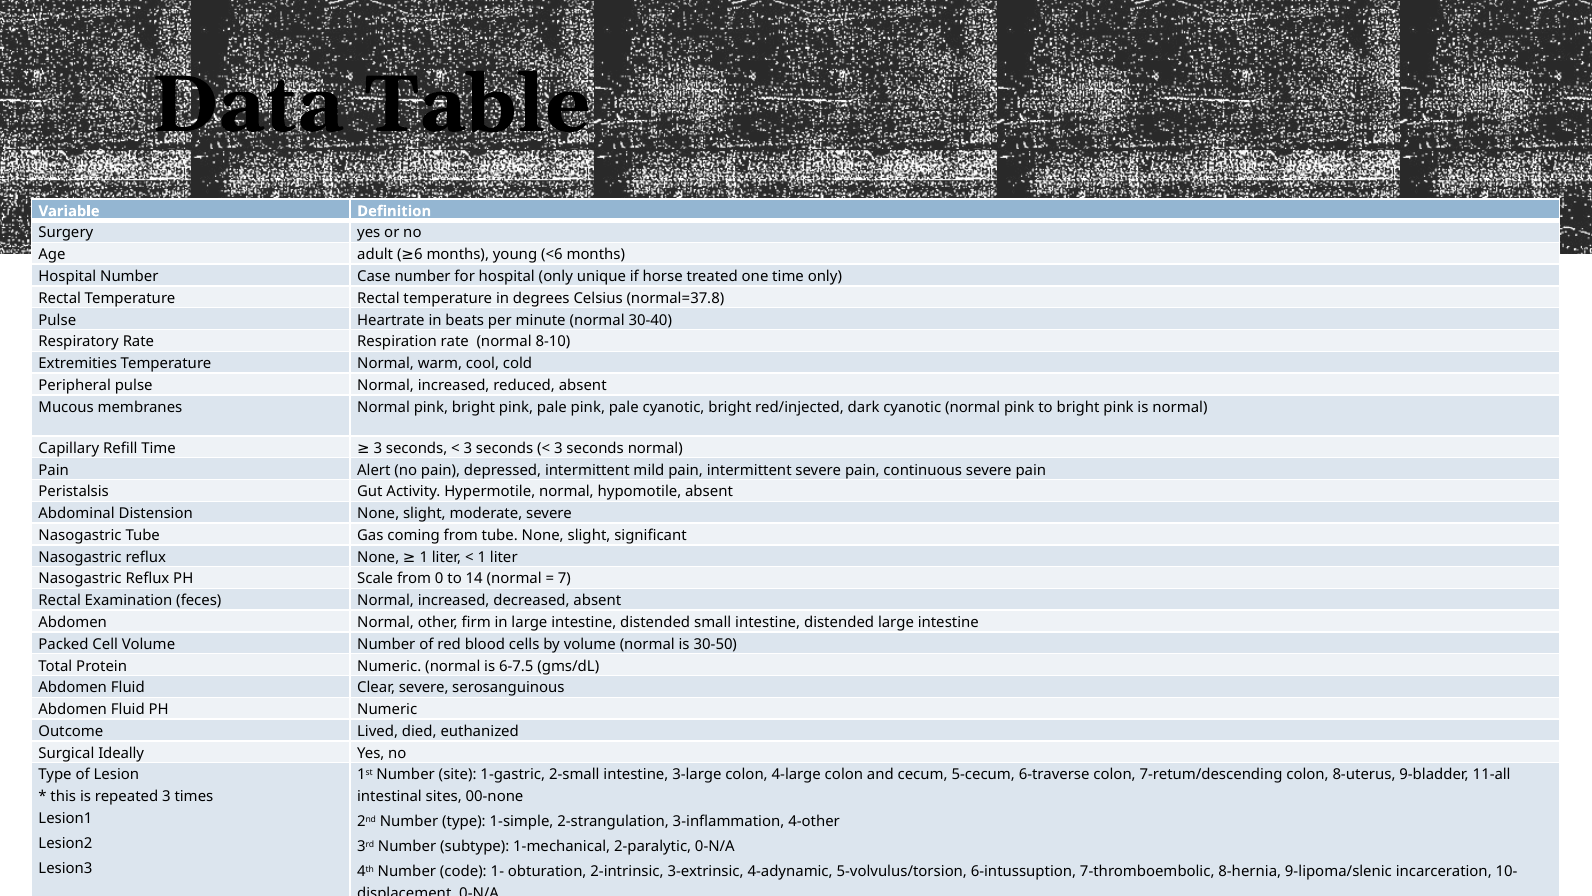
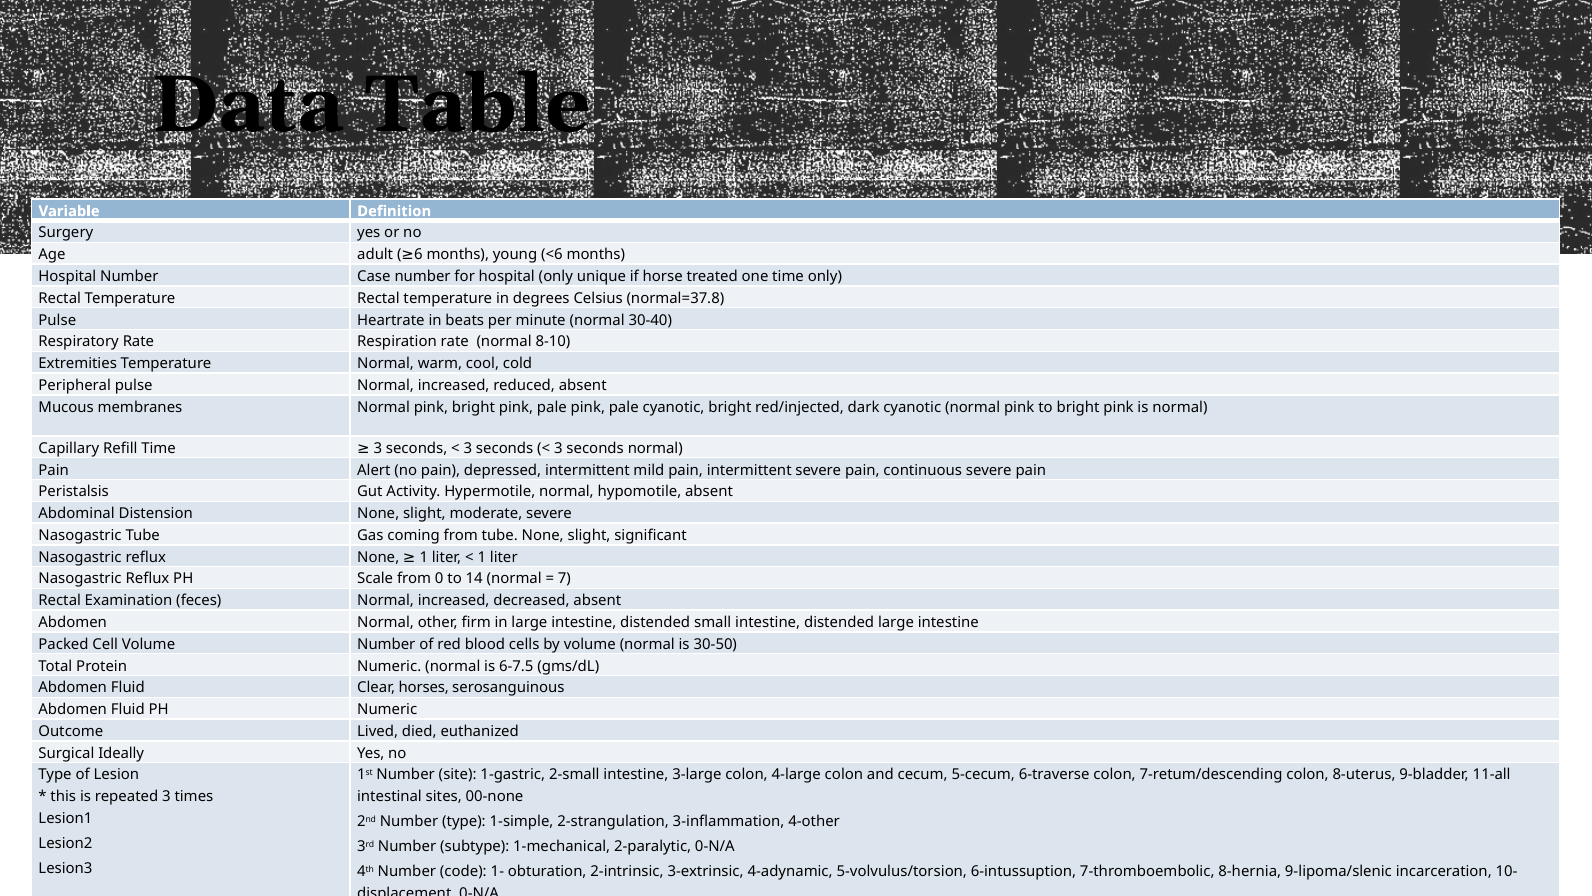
Clear severe: severe -> horses
